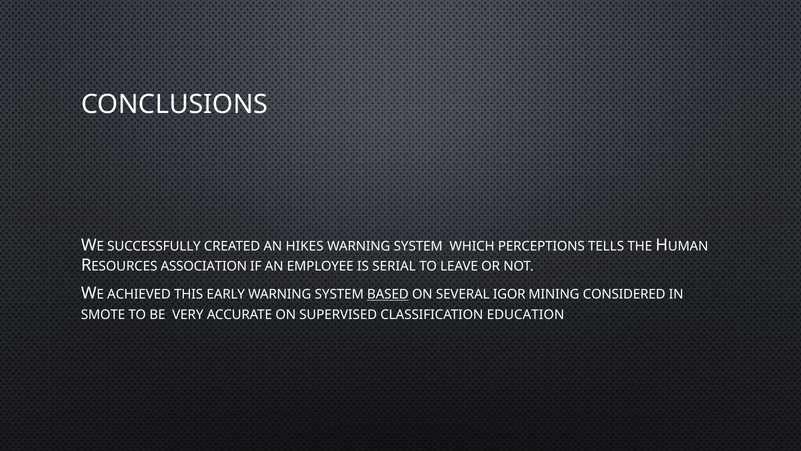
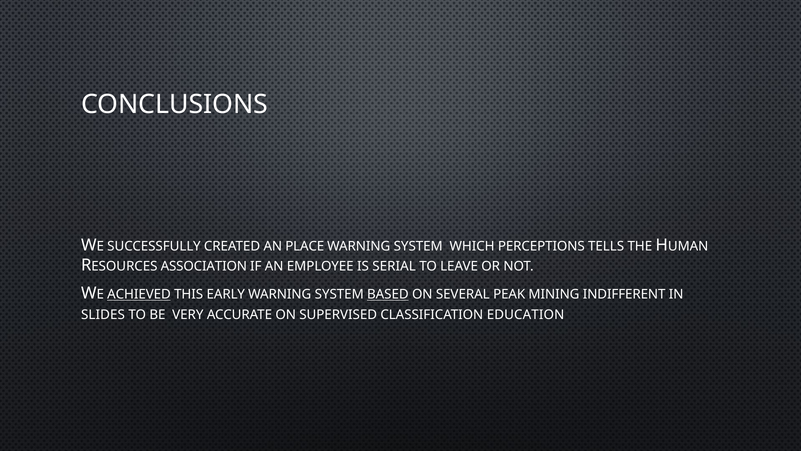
HIKES: HIKES -> PLACE
ACHIEVED underline: none -> present
IGOR: IGOR -> PEAK
CONSIDERED: CONSIDERED -> INDIFFERENT
SMOTE: SMOTE -> SLIDES
